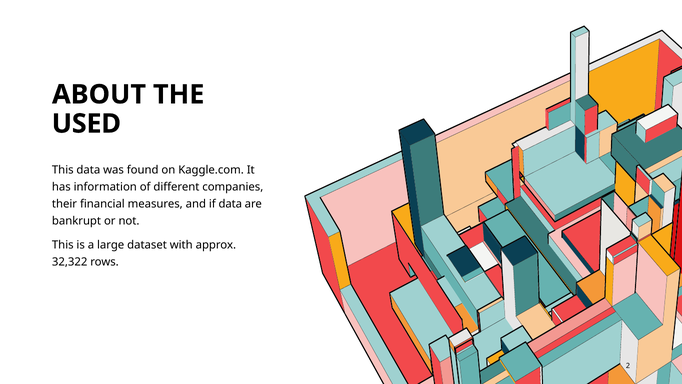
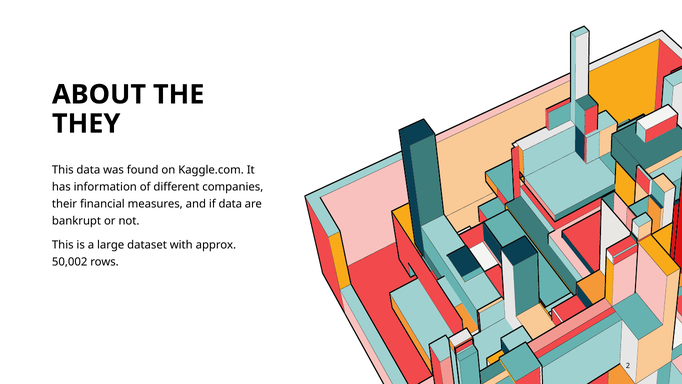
USED: USED -> THEY
32,322: 32,322 -> 50,002
